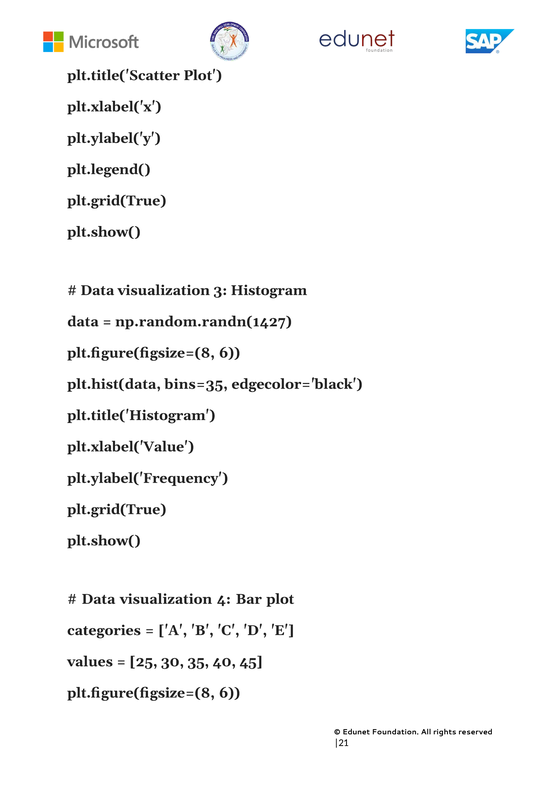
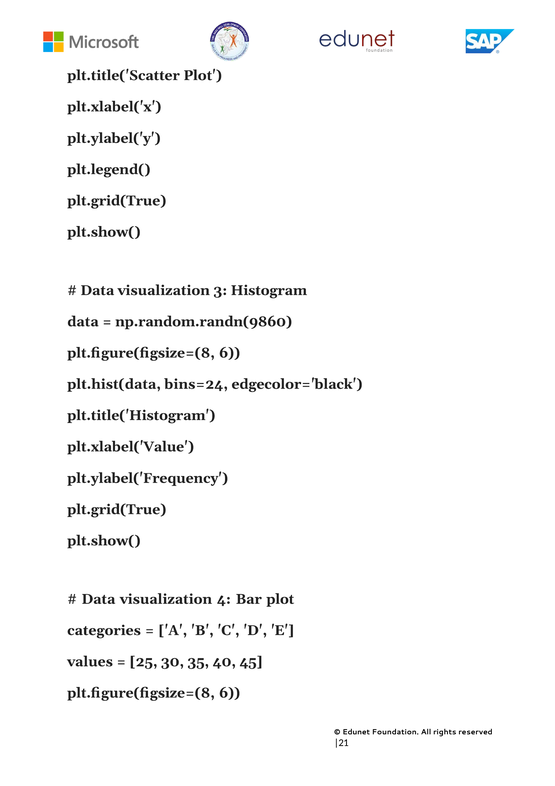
np.random.randn(1427: np.random.randn(1427 -> np.random.randn(9860
bins=35: bins=35 -> bins=24
